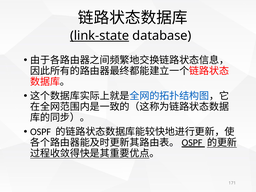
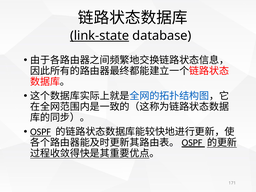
OSPF underline: none -> present
